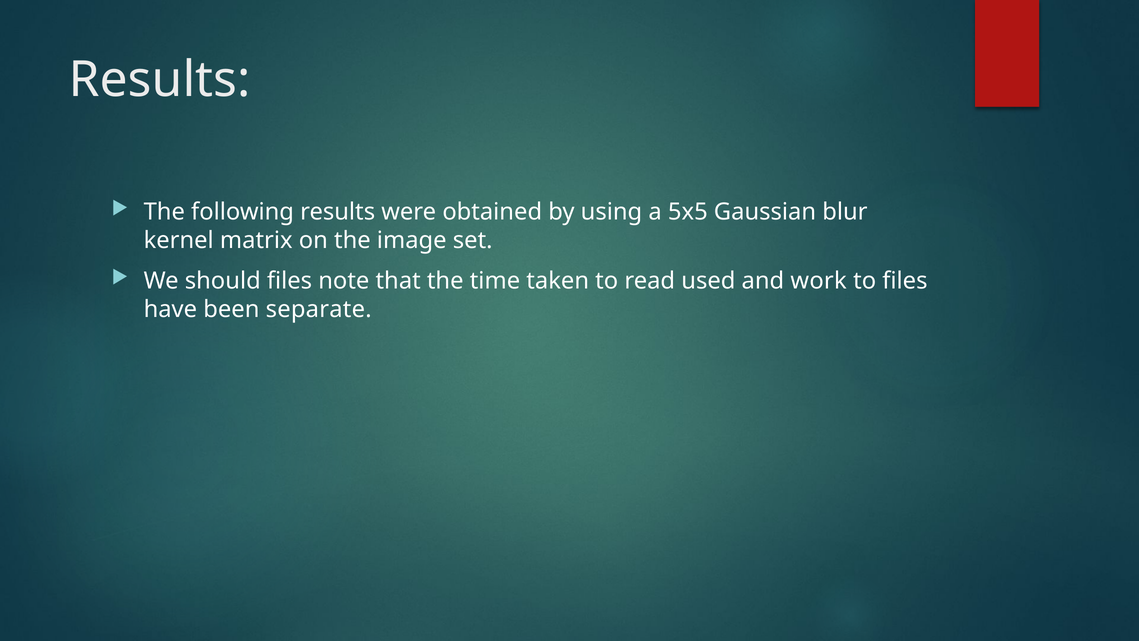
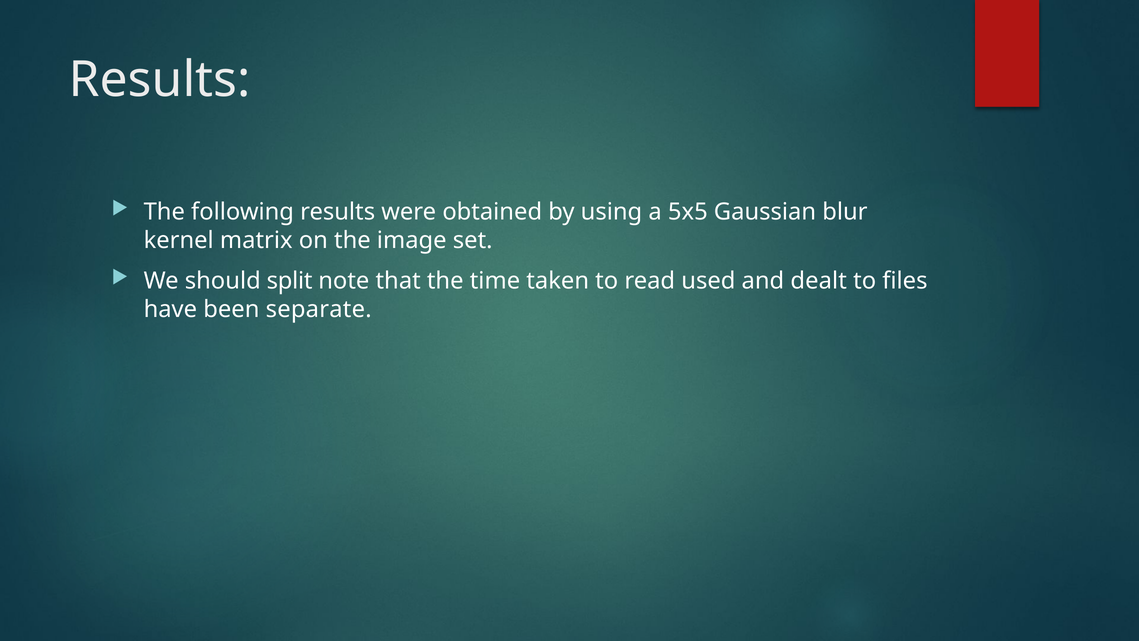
should files: files -> split
work: work -> dealt
